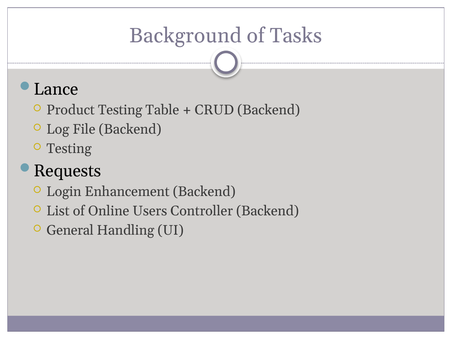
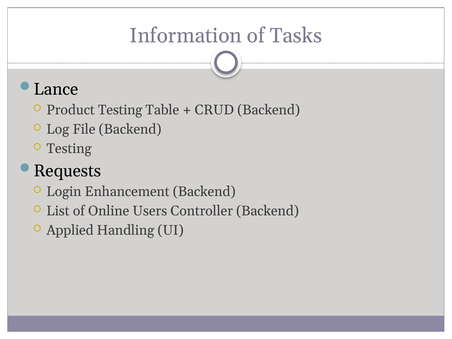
Background: Background -> Information
General: General -> Applied
